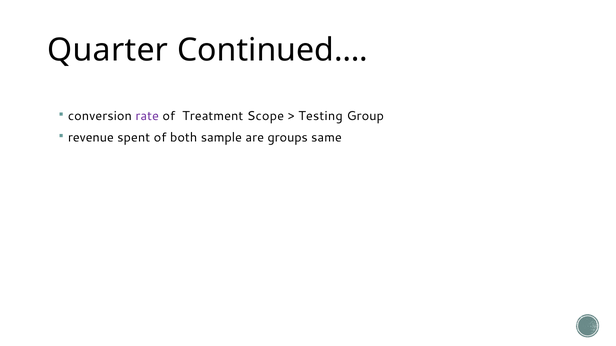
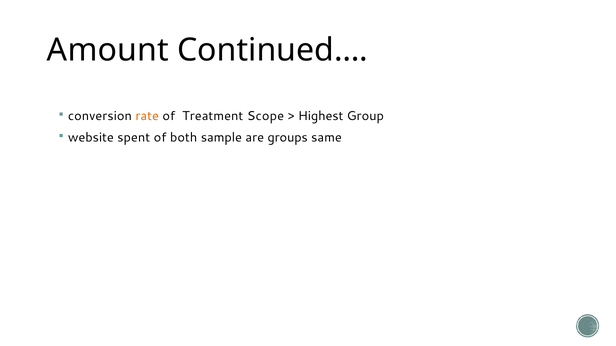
Quarter: Quarter -> Amount
rate colour: purple -> orange
Testing: Testing -> Highest
revenue: revenue -> website
